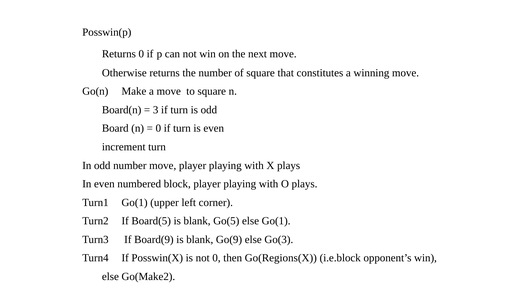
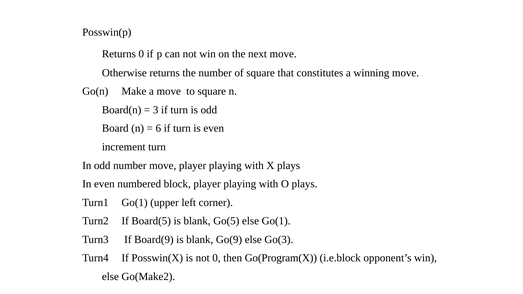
0 at (158, 128): 0 -> 6
Go(Regions(X: Go(Regions(X -> Go(Program(X
